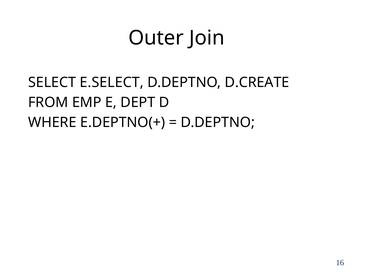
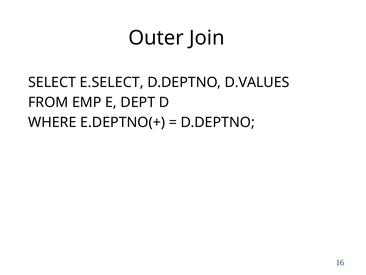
D.CREATE: D.CREATE -> D.VALUES
